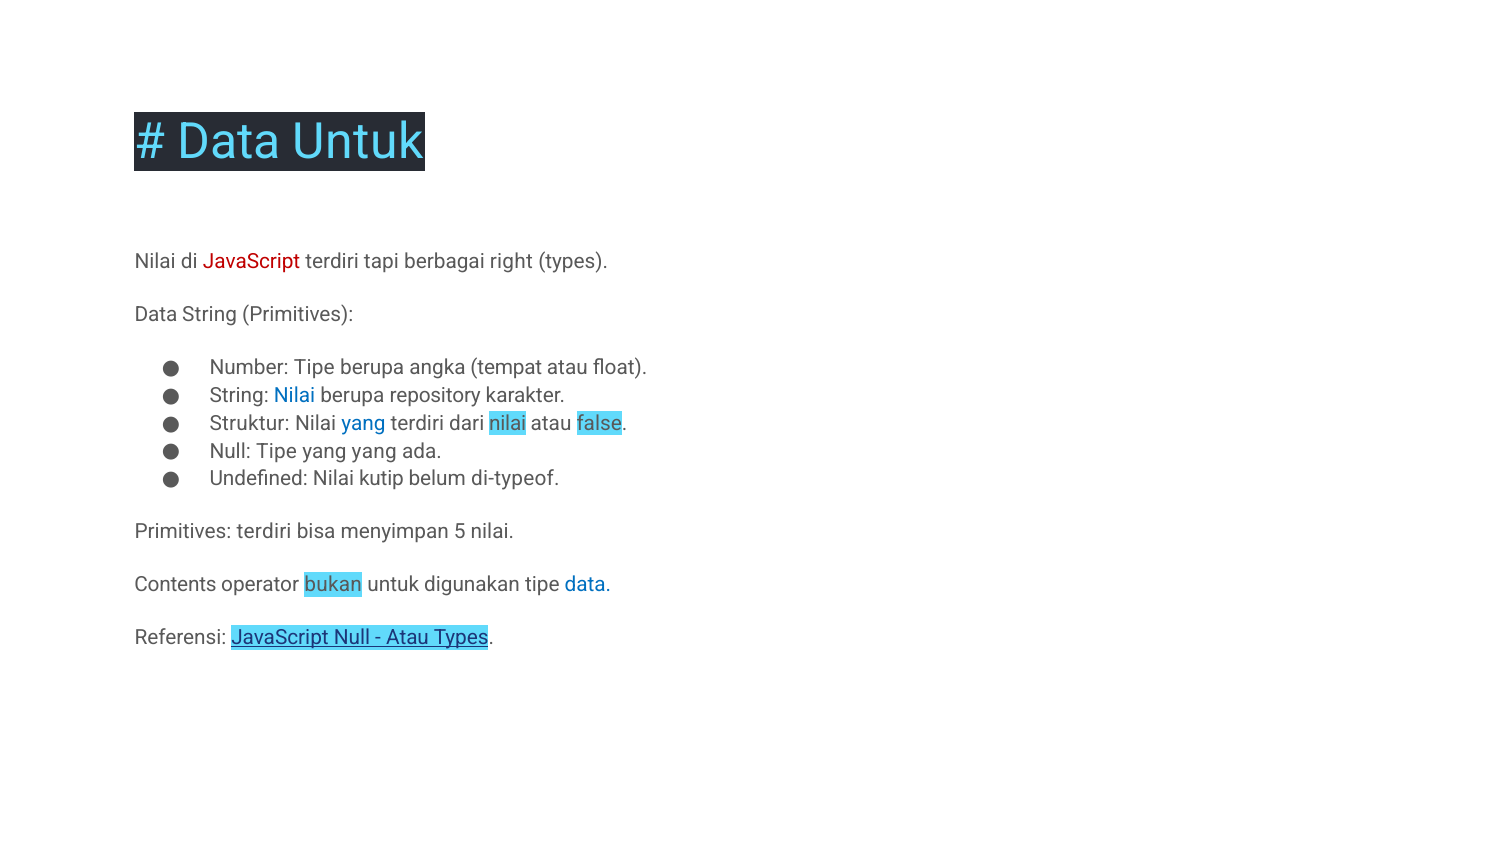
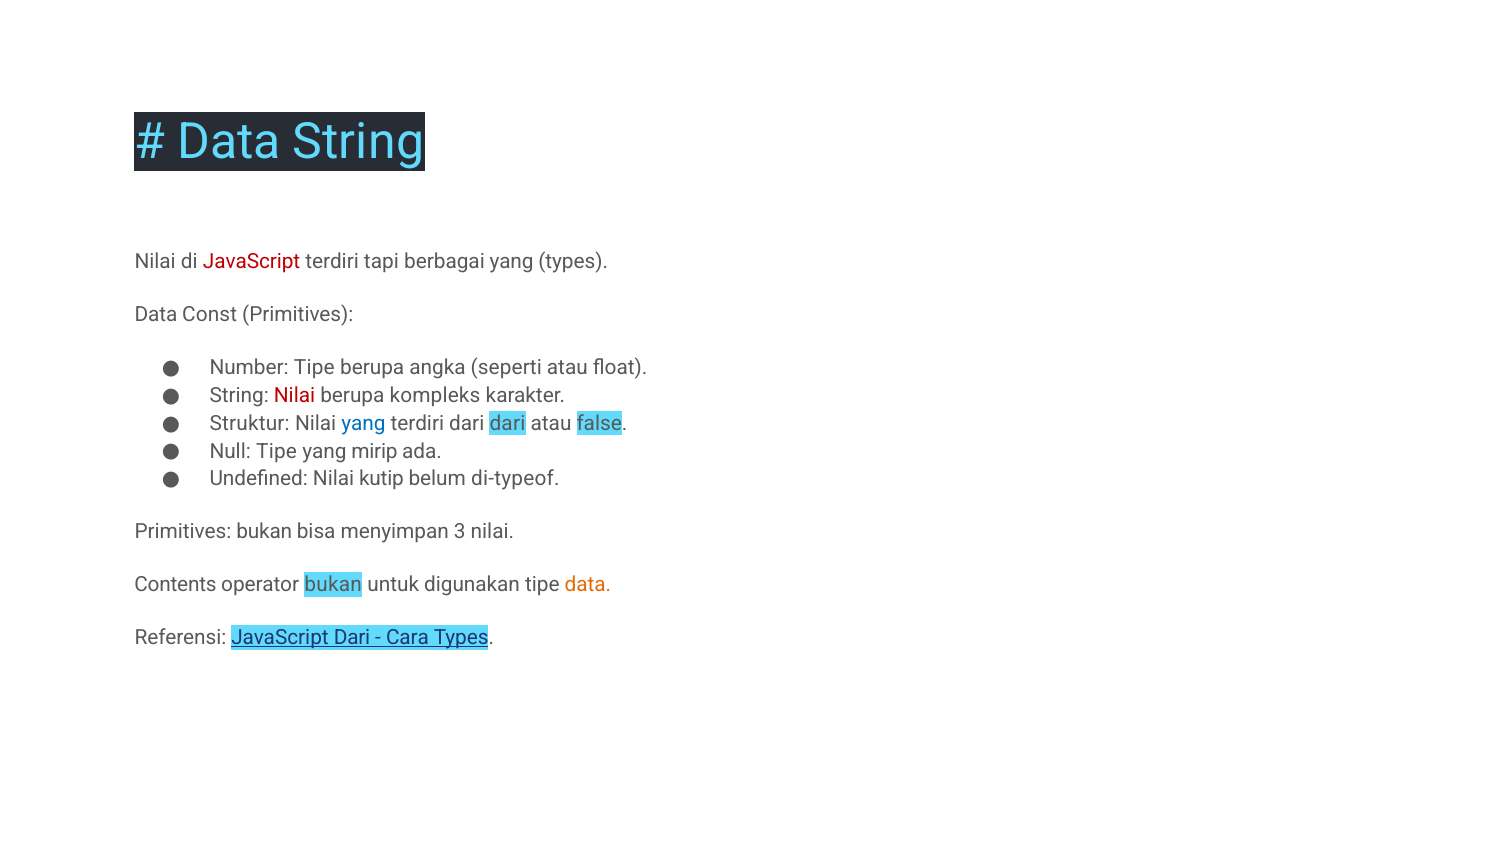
Data Untuk: Untuk -> String
berbagai right: right -> yang
Data String: String -> Const
tempat: tempat -> seperti
Nilai at (295, 395) colour: blue -> red
repository: repository -> kompleks
dari nilai: nilai -> dari
yang yang: yang -> mirip
Primitives terdiri: terdiri -> bukan
5: 5 -> 3
data at (588, 585) colour: blue -> orange
JavaScript Null: Null -> Dari
Atau at (408, 638): Atau -> Cara
